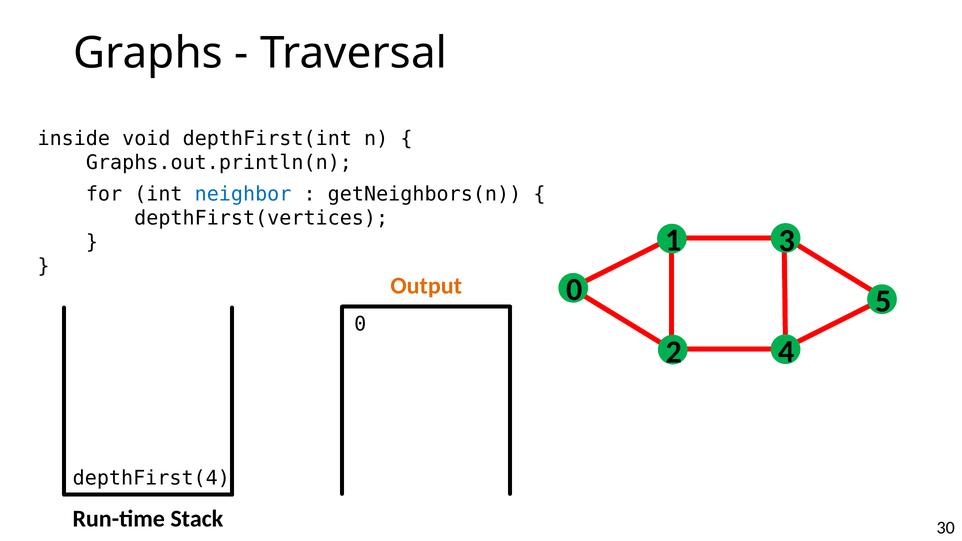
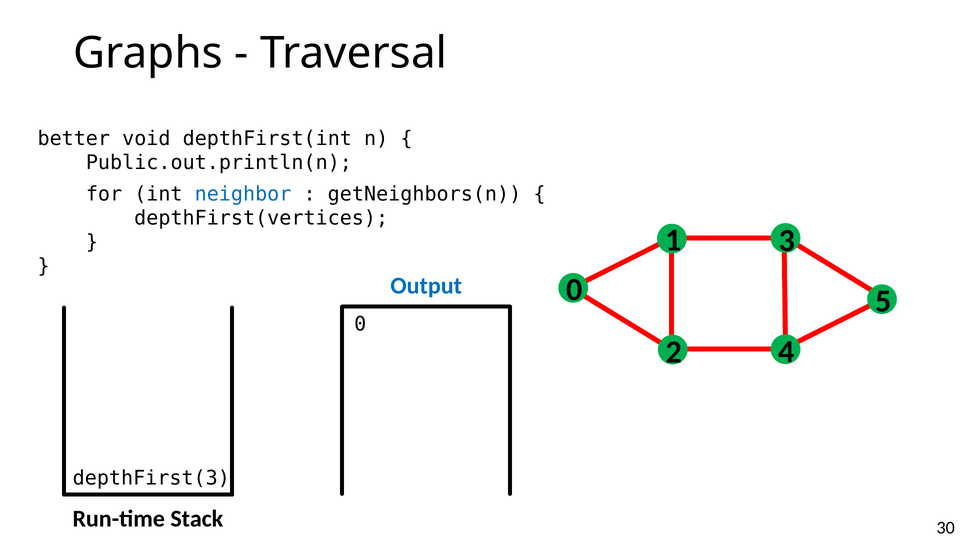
inside: inside -> better
Graphs.out.println(n: Graphs.out.println(n -> Public.out.println(n
Output colour: orange -> blue
depthFirst(4: depthFirst(4 -> depthFirst(3
